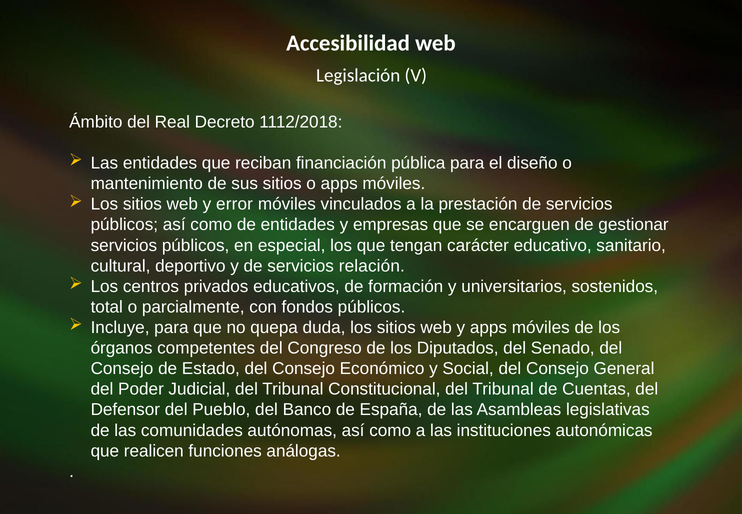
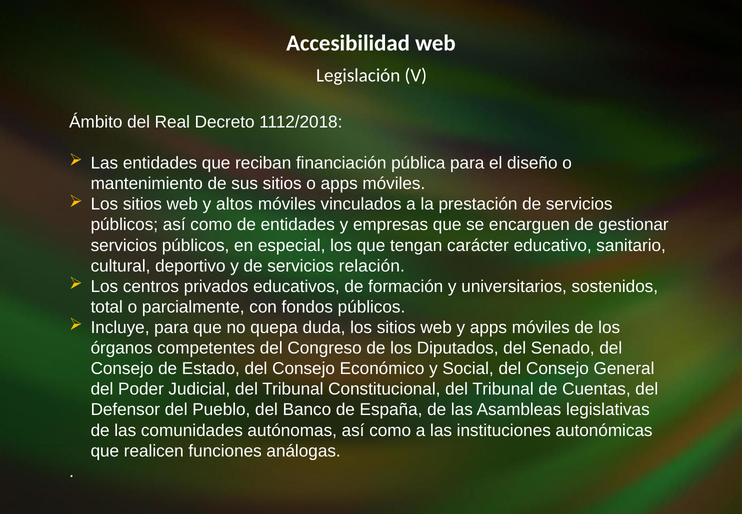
error: error -> altos
